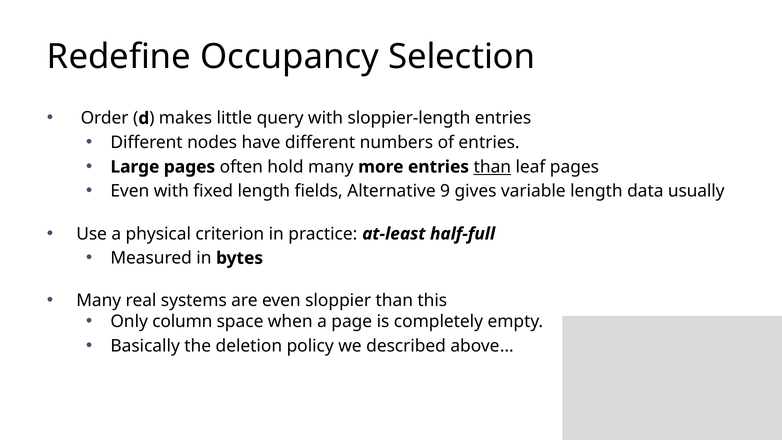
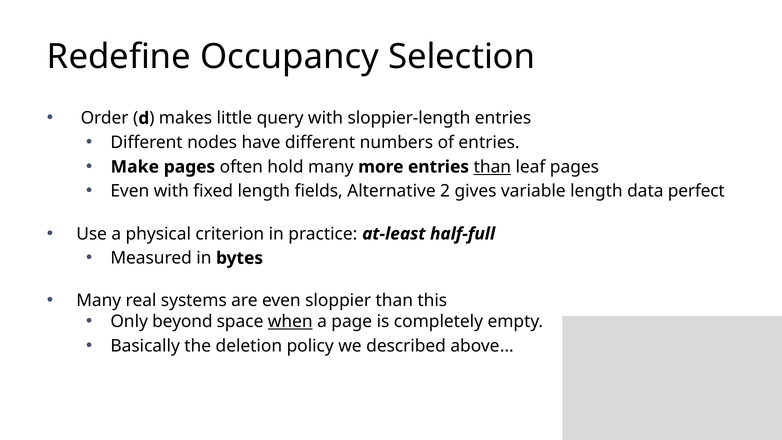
Large: Large -> Make
9: 9 -> 2
usually: usually -> perfect
column: column -> beyond
when underline: none -> present
